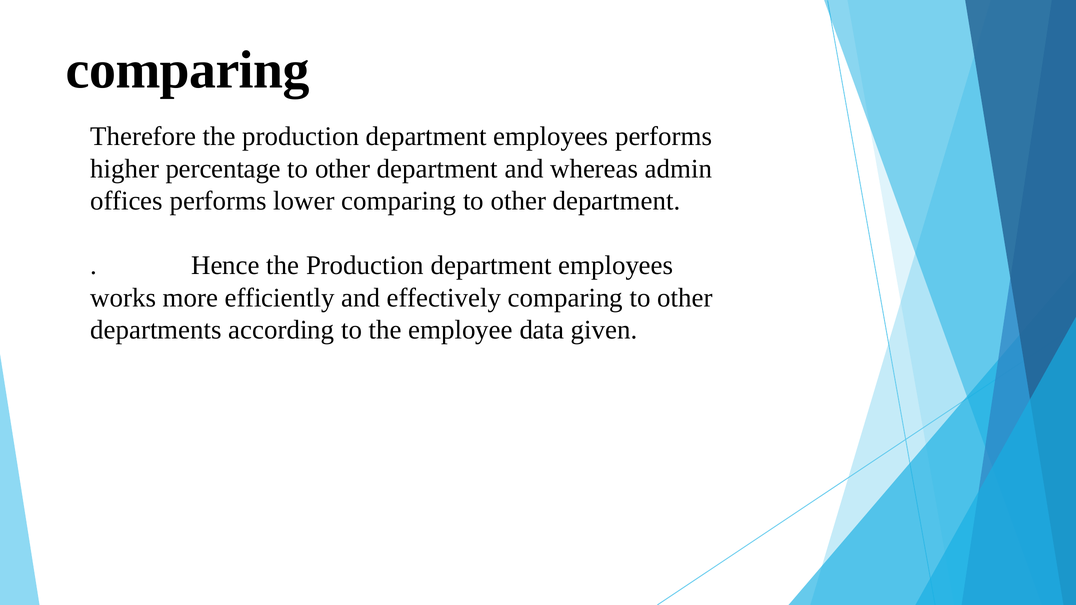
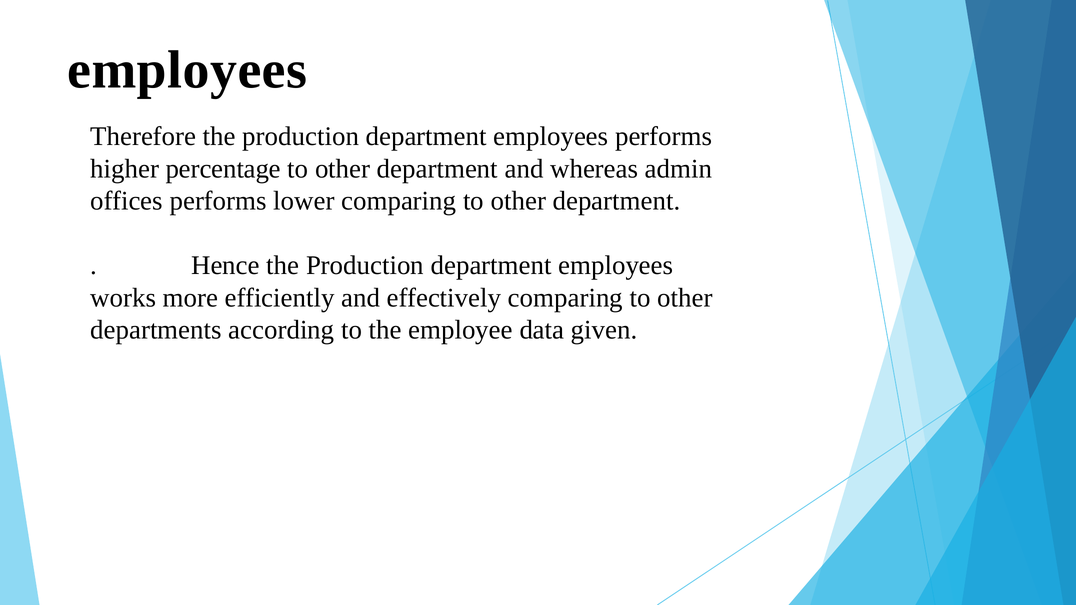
comparing at (188, 70): comparing -> employees
